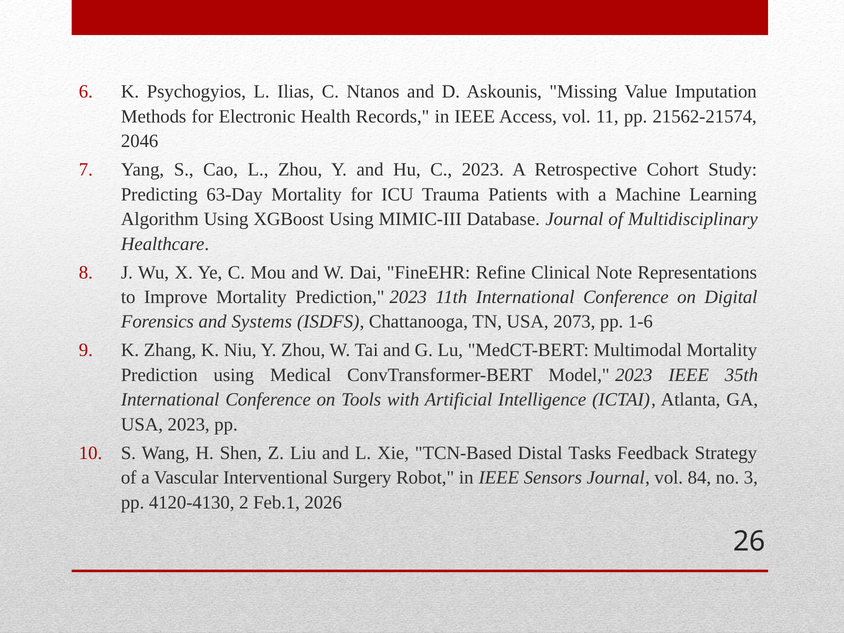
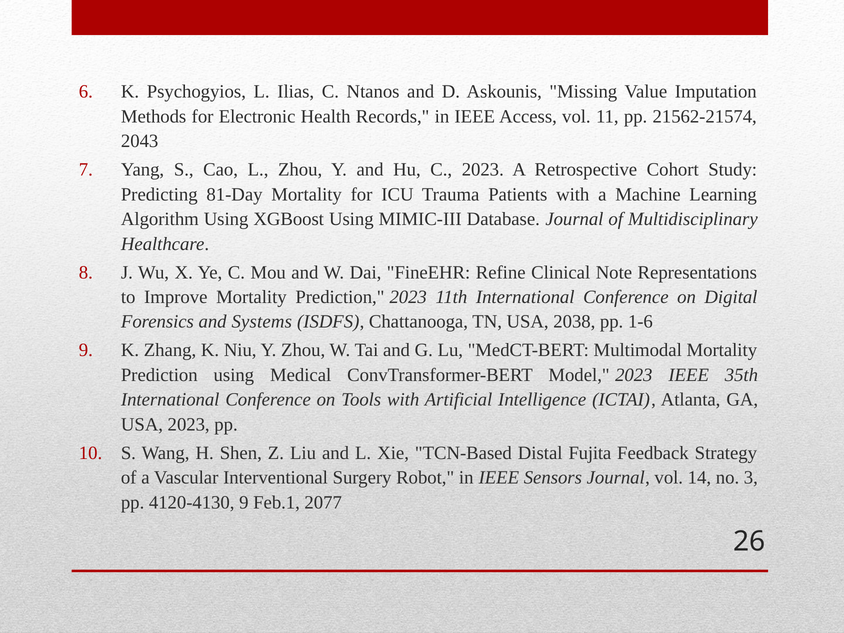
2046: 2046 -> 2043
63-Day: 63-Day -> 81-Day
2073: 2073 -> 2038
Tasks: Tasks -> Fujita
84: 84 -> 14
4120-4130 2: 2 -> 9
2026: 2026 -> 2077
